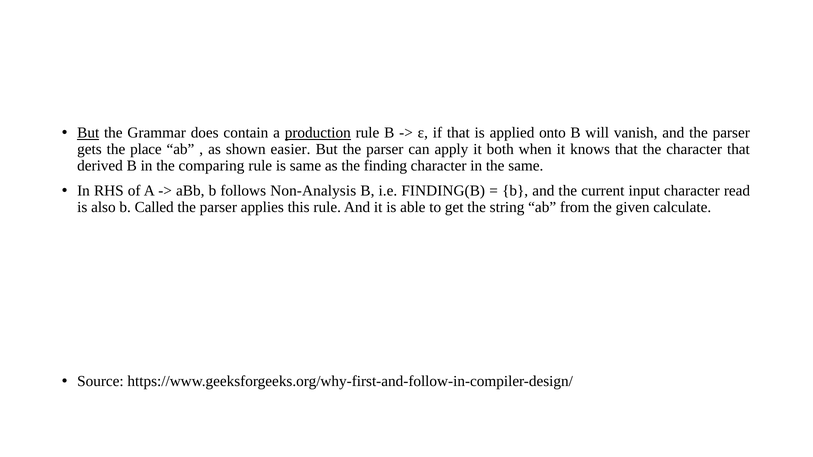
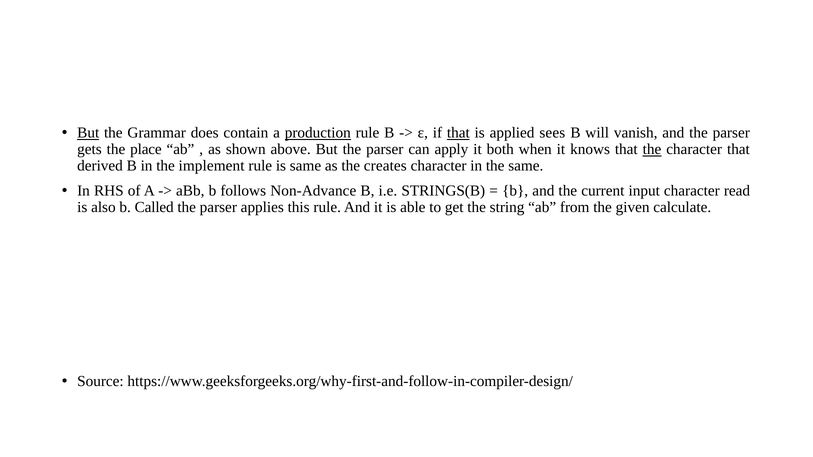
that at (458, 133) underline: none -> present
onto: onto -> sees
easier: easier -> above
the at (652, 149) underline: none -> present
comparing: comparing -> implement
finding: finding -> creates
Non-Analysis: Non-Analysis -> Non-Advance
FINDING(B: FINDING(B -> STRINGS(B
